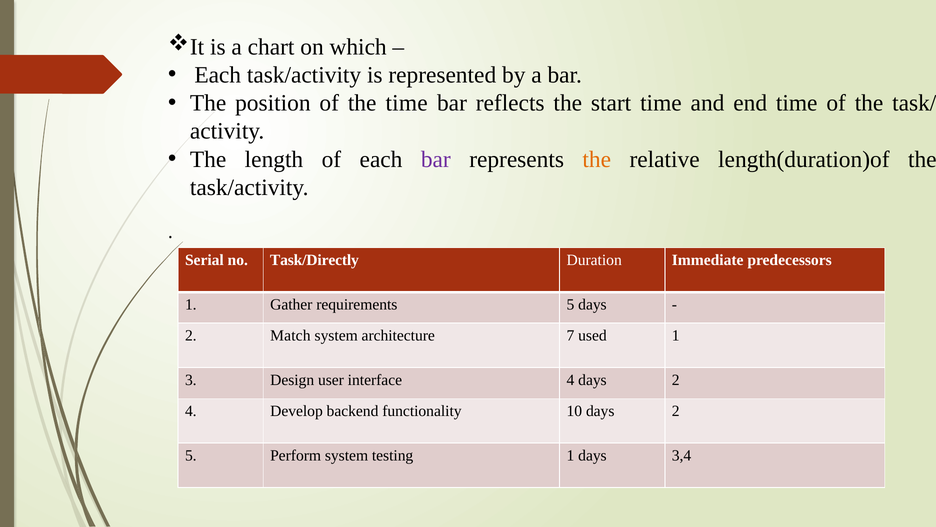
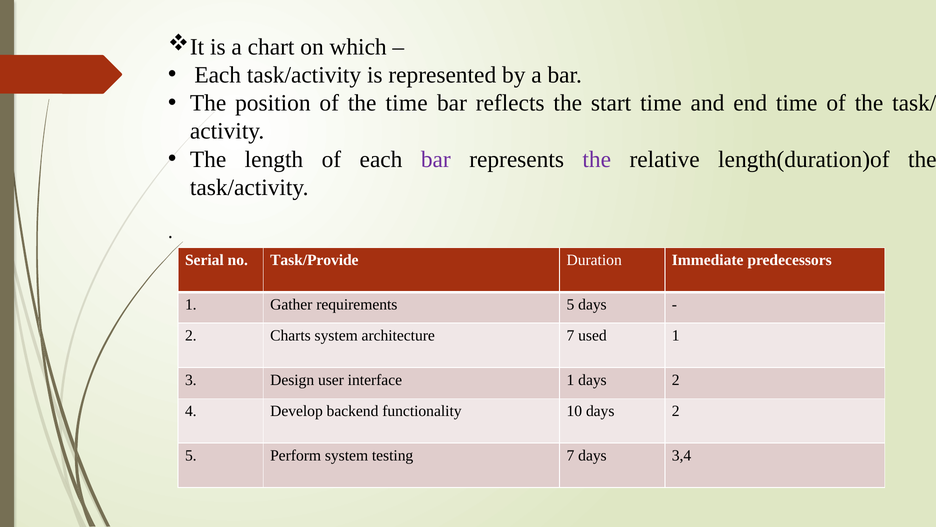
the at (597, 159) colour: orange -> purple
Task/Directly: Task/Directly -> Task/Provide
Match: Match -> Charts
interface 4: 4 -> 1
testing 1: 1 -> 7
